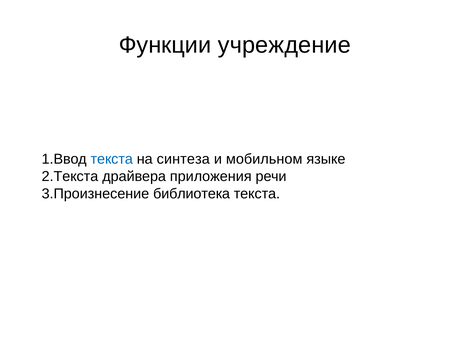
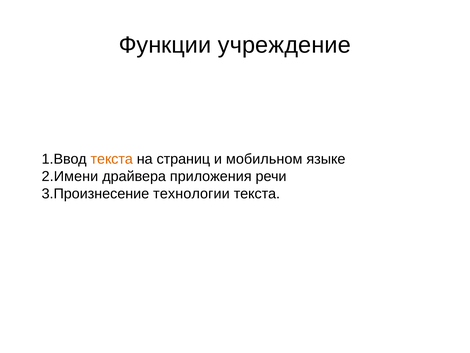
текста at (112, 159) colour: blue -> orange
синтеза: синтеза -> страниц
2.Текста: 2.Текста -> 2.Имени
библиотека: библиотека -> технологии
